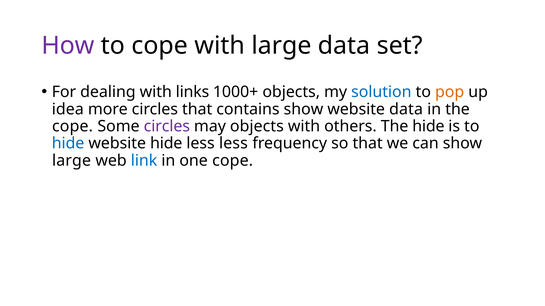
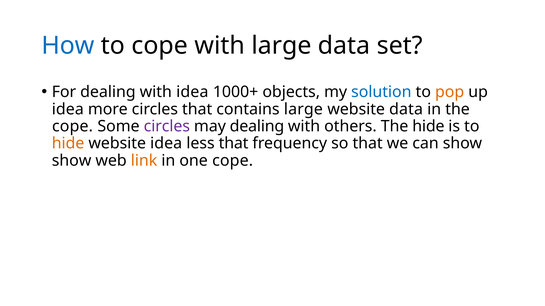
How colour: purple -> blue
with links: links -> idea
contains show: show -> large
may objects: objects -> dealing
hide at (68, 144) colour: blue -> orange
website hide: hide -> idea
less less: less -> that
large at (72, 161): large -> show
link colour: blue -> orange
